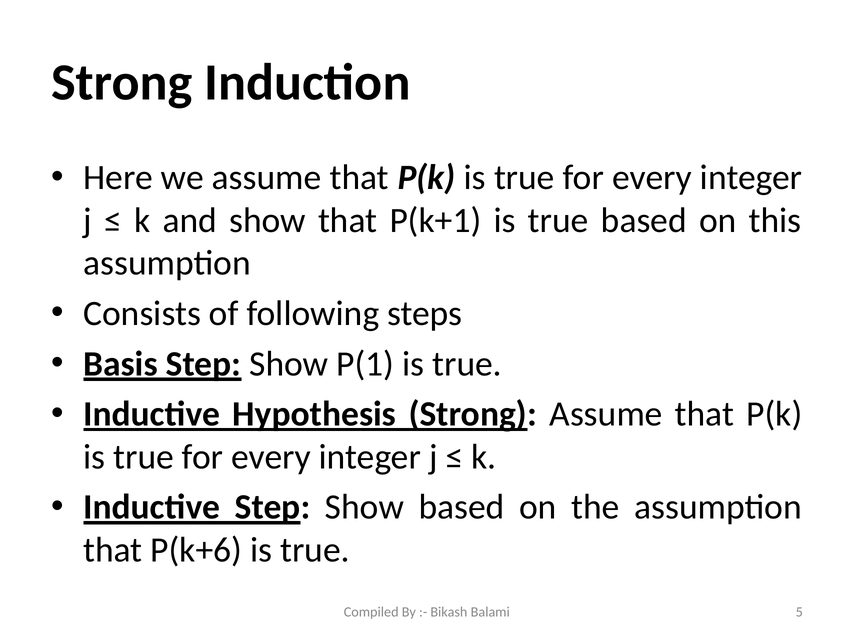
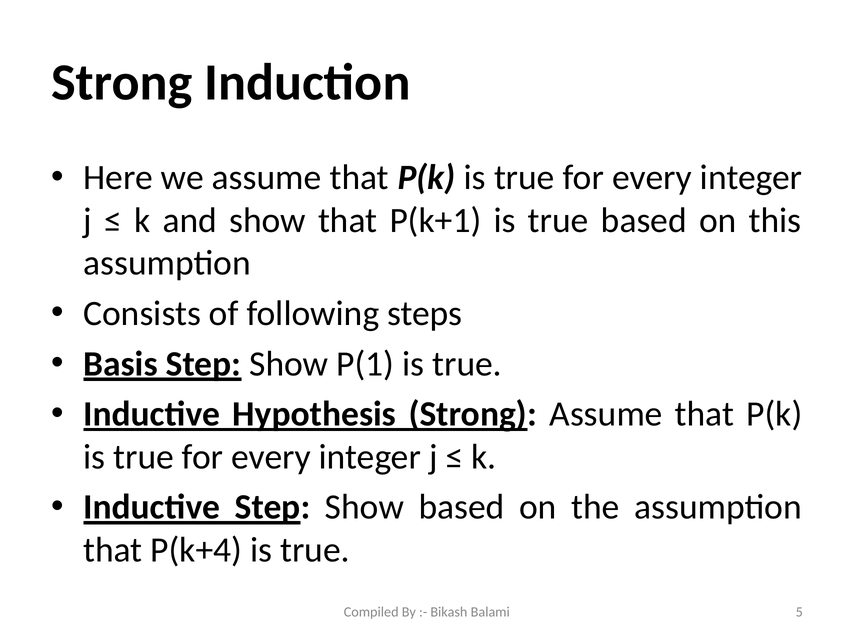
P(k+6: P(k+6 -> P(k+4
